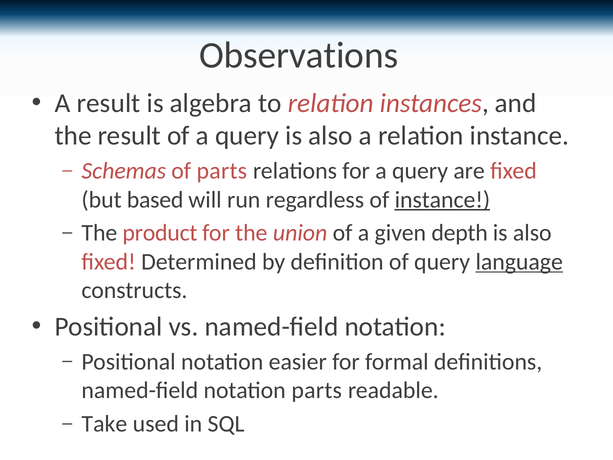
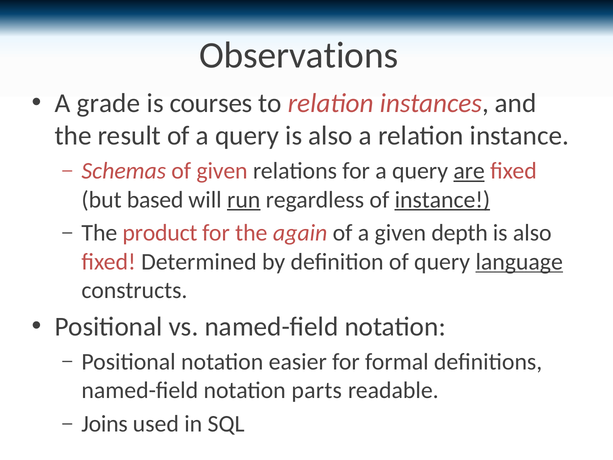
A result: result -> grade
algebra: algebra -> courses
of parts: parts -> given
are underline: none -> present
run underline: none -> present
union: union -> again
Take: Take -> Joins
